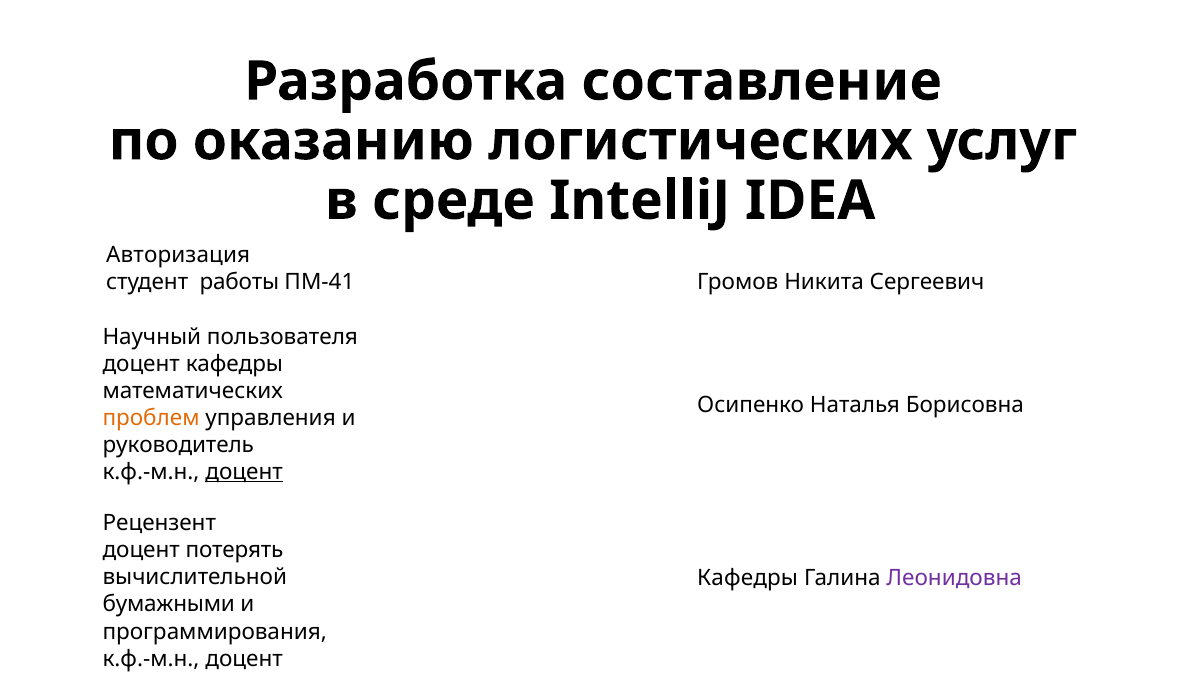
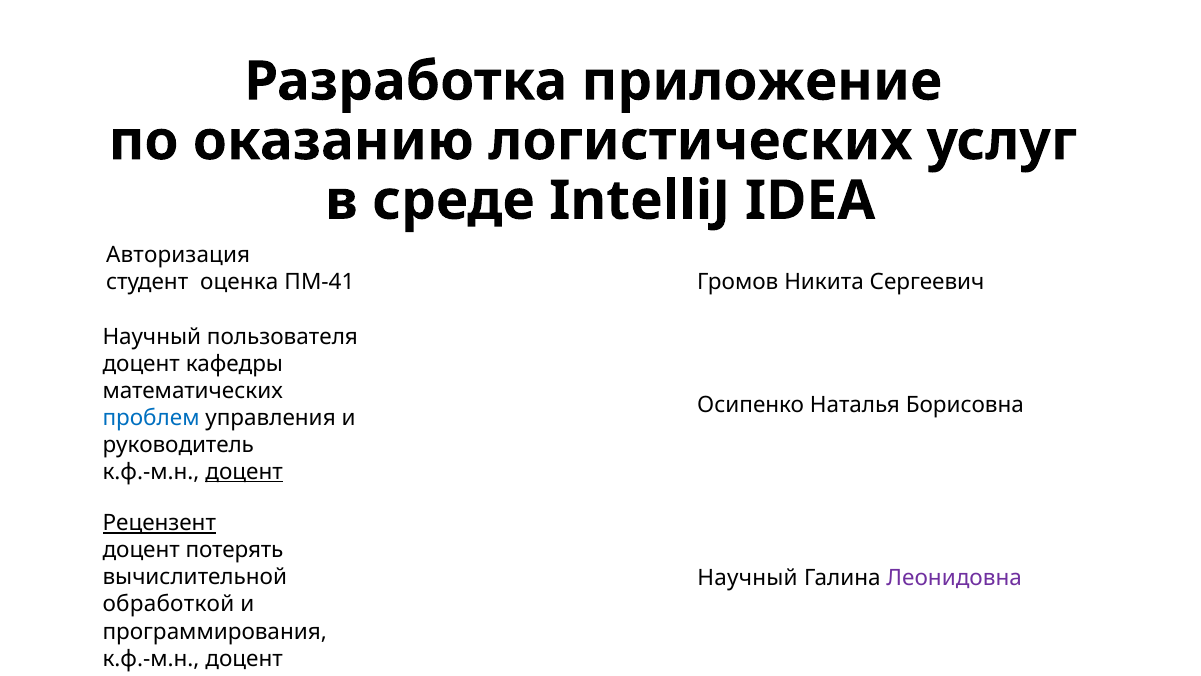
составление: составление -> приложение
работы: работы -> оценка
проблем colour: orange -> blue
Рецензент underline: none -> present
Кафедры at (748, 578): Кафедры -> Научный
бумажными: бумажными -> обработкой
